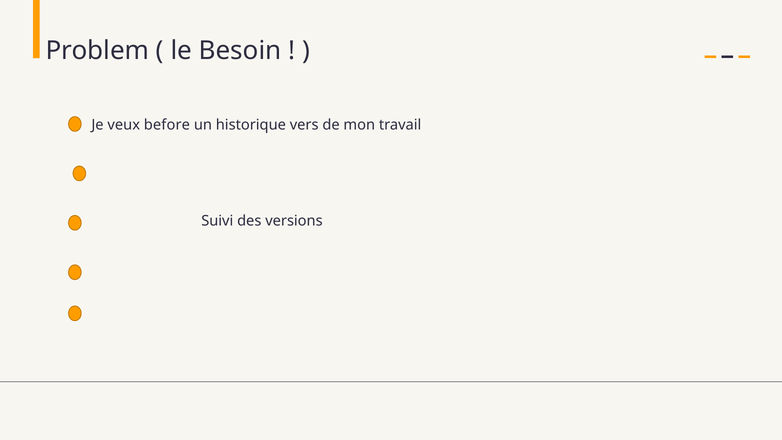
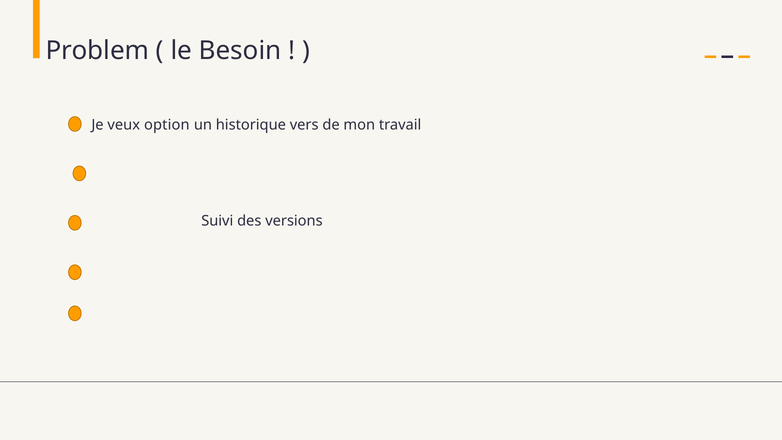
before: before -> option
